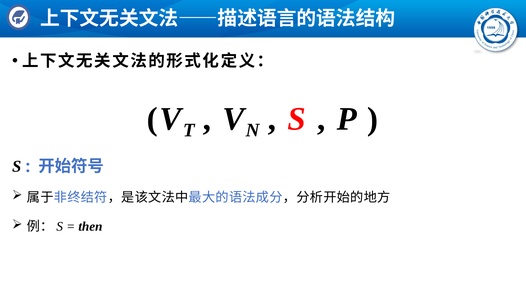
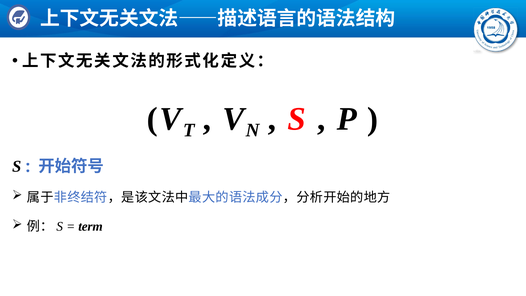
then: then -> term
